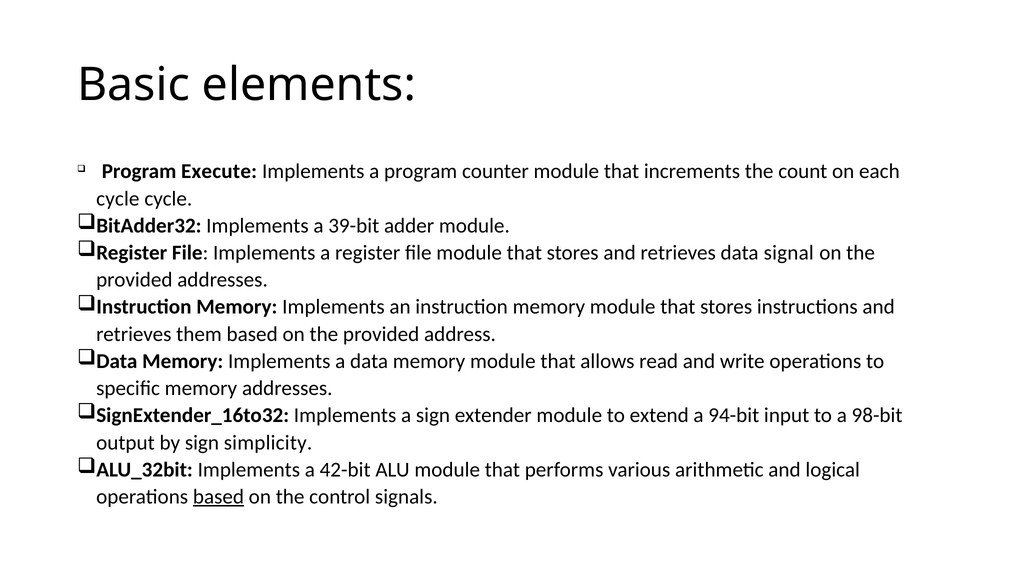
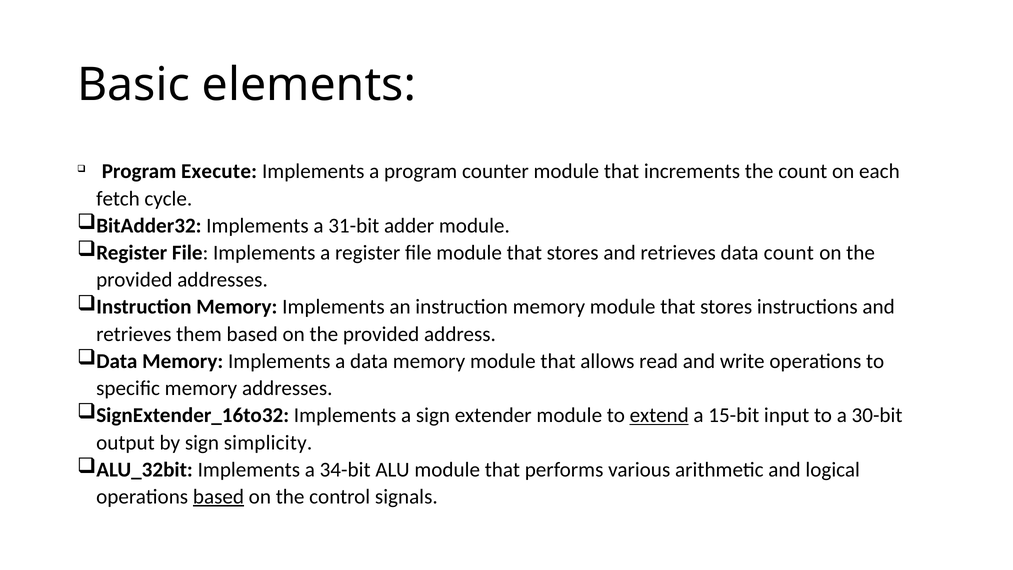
cycle at (118, 198): cycle -> fetch
39-bit: 39-bit -> 31-bit
data signal: signal -> count
extend underline: none -> present
94-bit: 94-bit -> 15-bit
98-bit: 98-bit -> 30-bit
42-bit: 42-bit -> 34-bit
